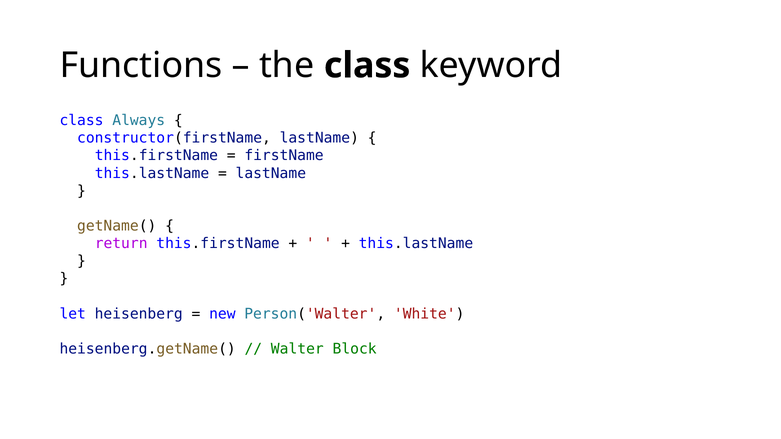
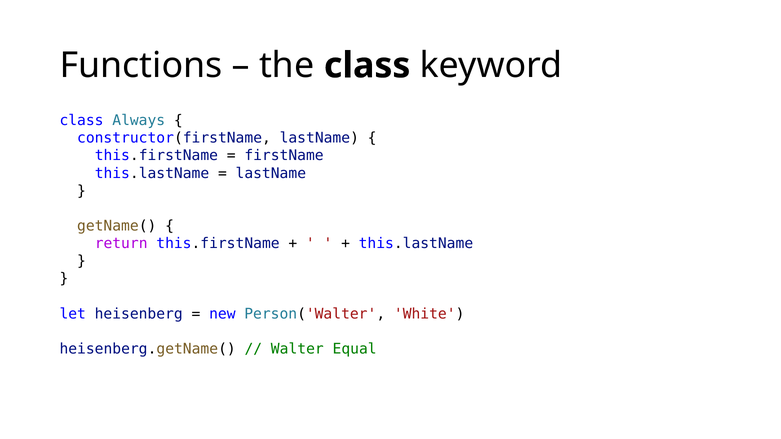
Block: Block -> Equal
